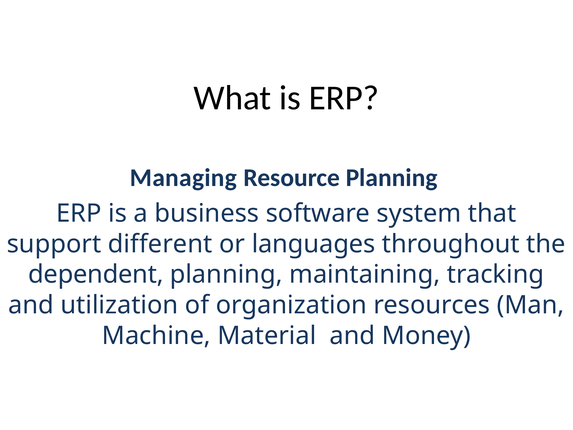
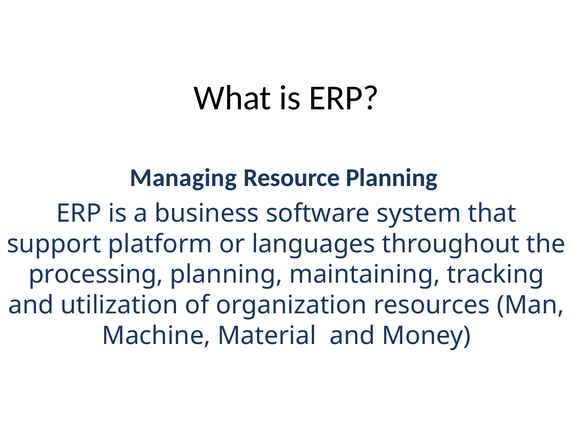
different: different -> platform
dependent: dependent -> processing
